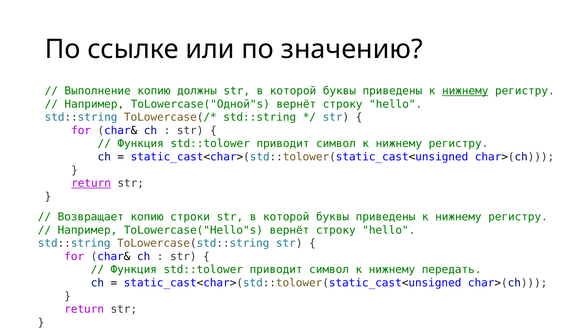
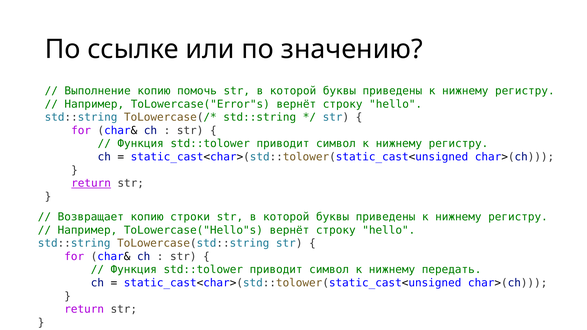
должны: должны -> помочь
нижнему at (465, 91) underline: present -> none
ToLowercase("Одной"s: ToLowercase("Одной"s -> ToLowercase("Error"s
